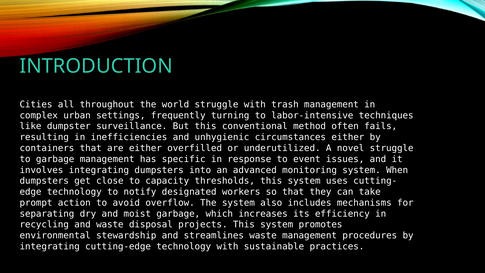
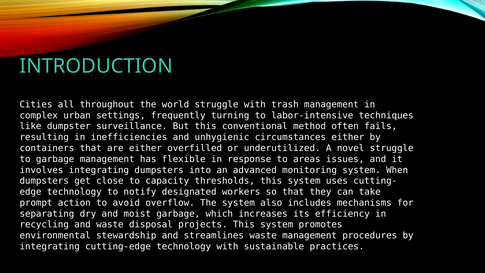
specific: specific -> flexible
event: event -> areas
